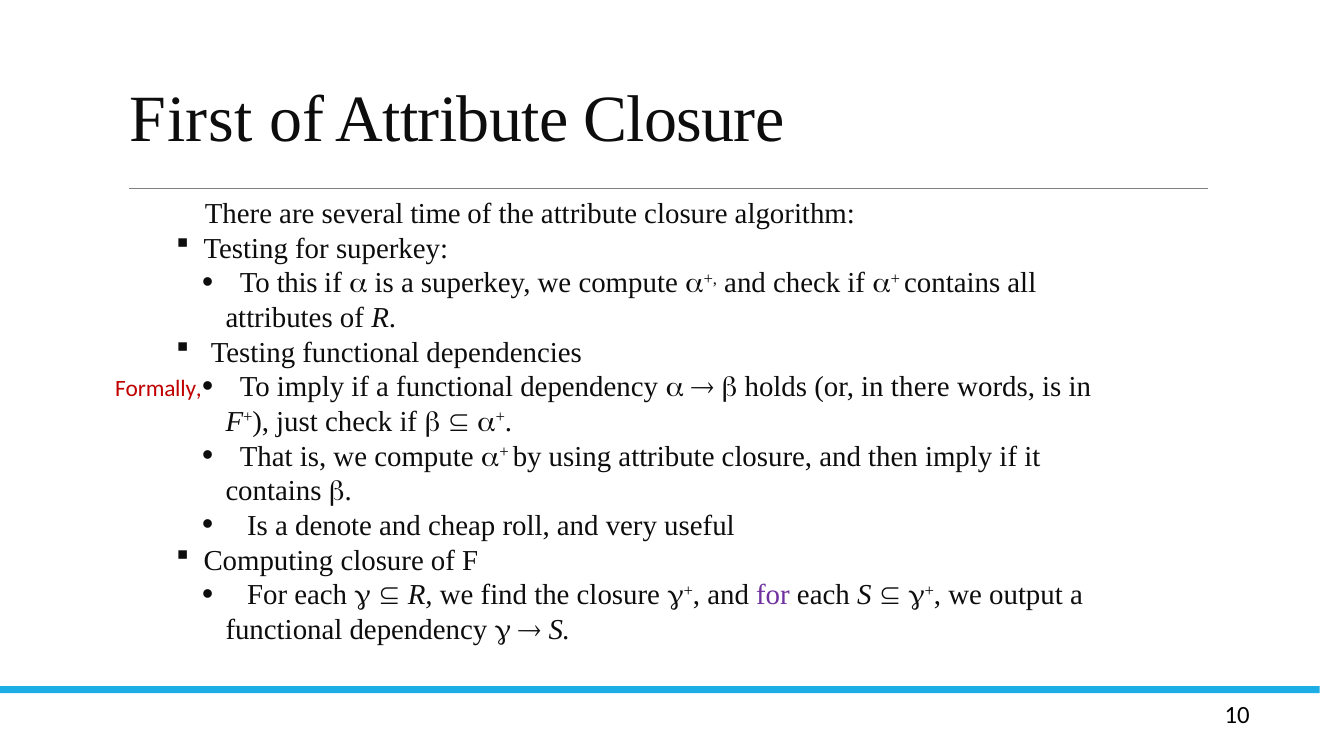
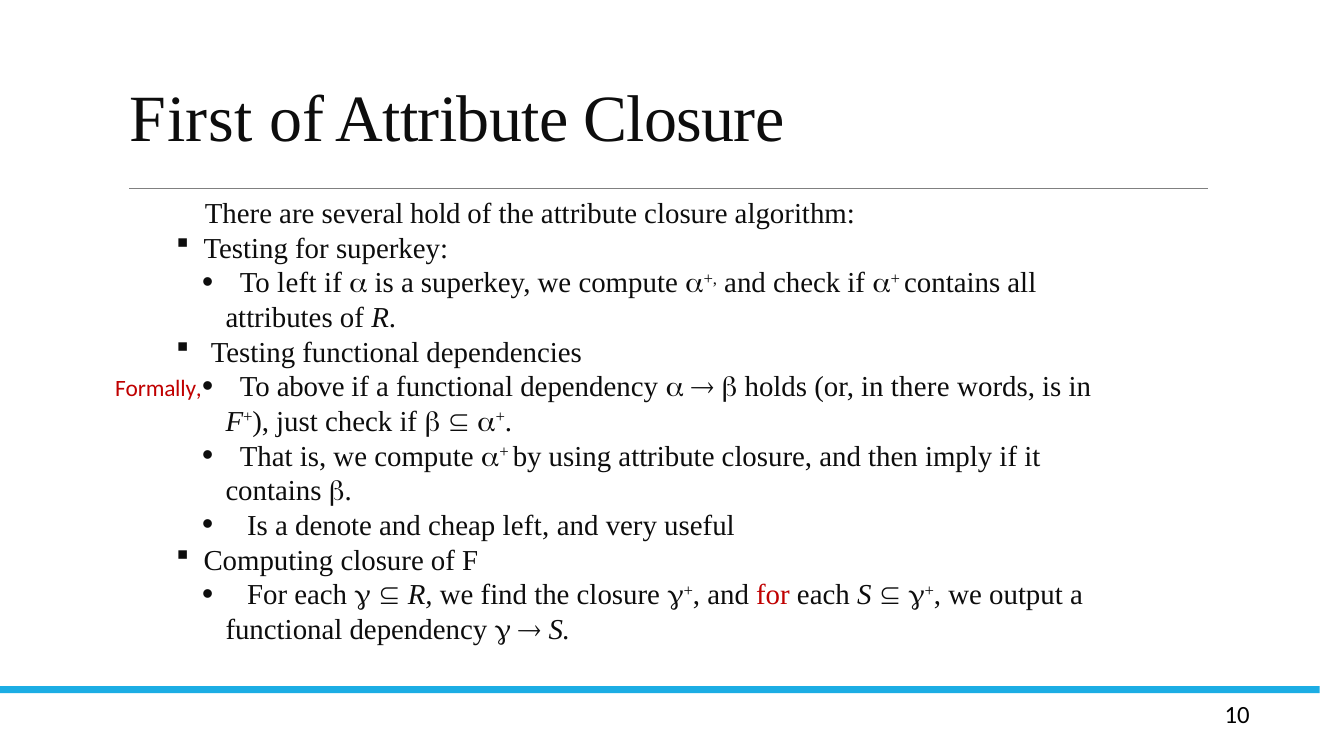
time: time -> hold
this at (297, 283): this -> left
To imply: imply -> above
cheap roll: roll -> left
for at (773, 595) colour: purple -> red
